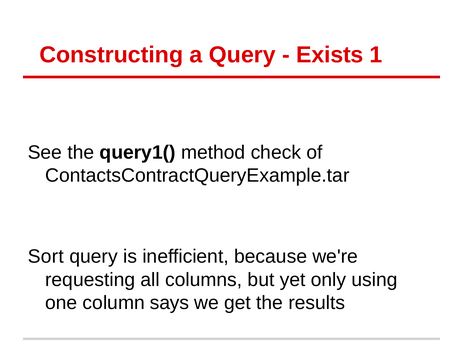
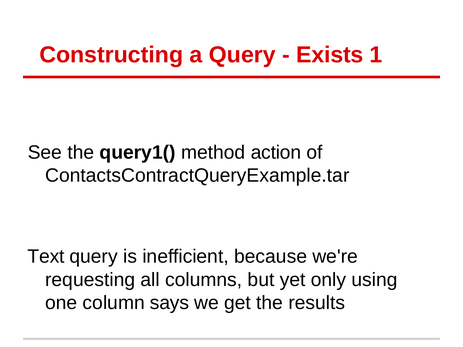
check: check -> action
Sort: Sort -> Text
